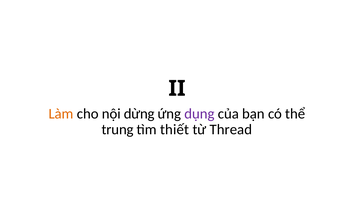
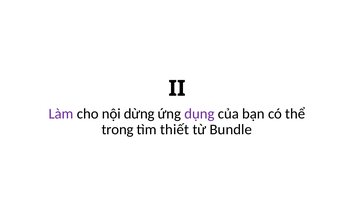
Làm colour: orange -> purple
trung: trung -> trong
Thread: Thread -> Bundle
